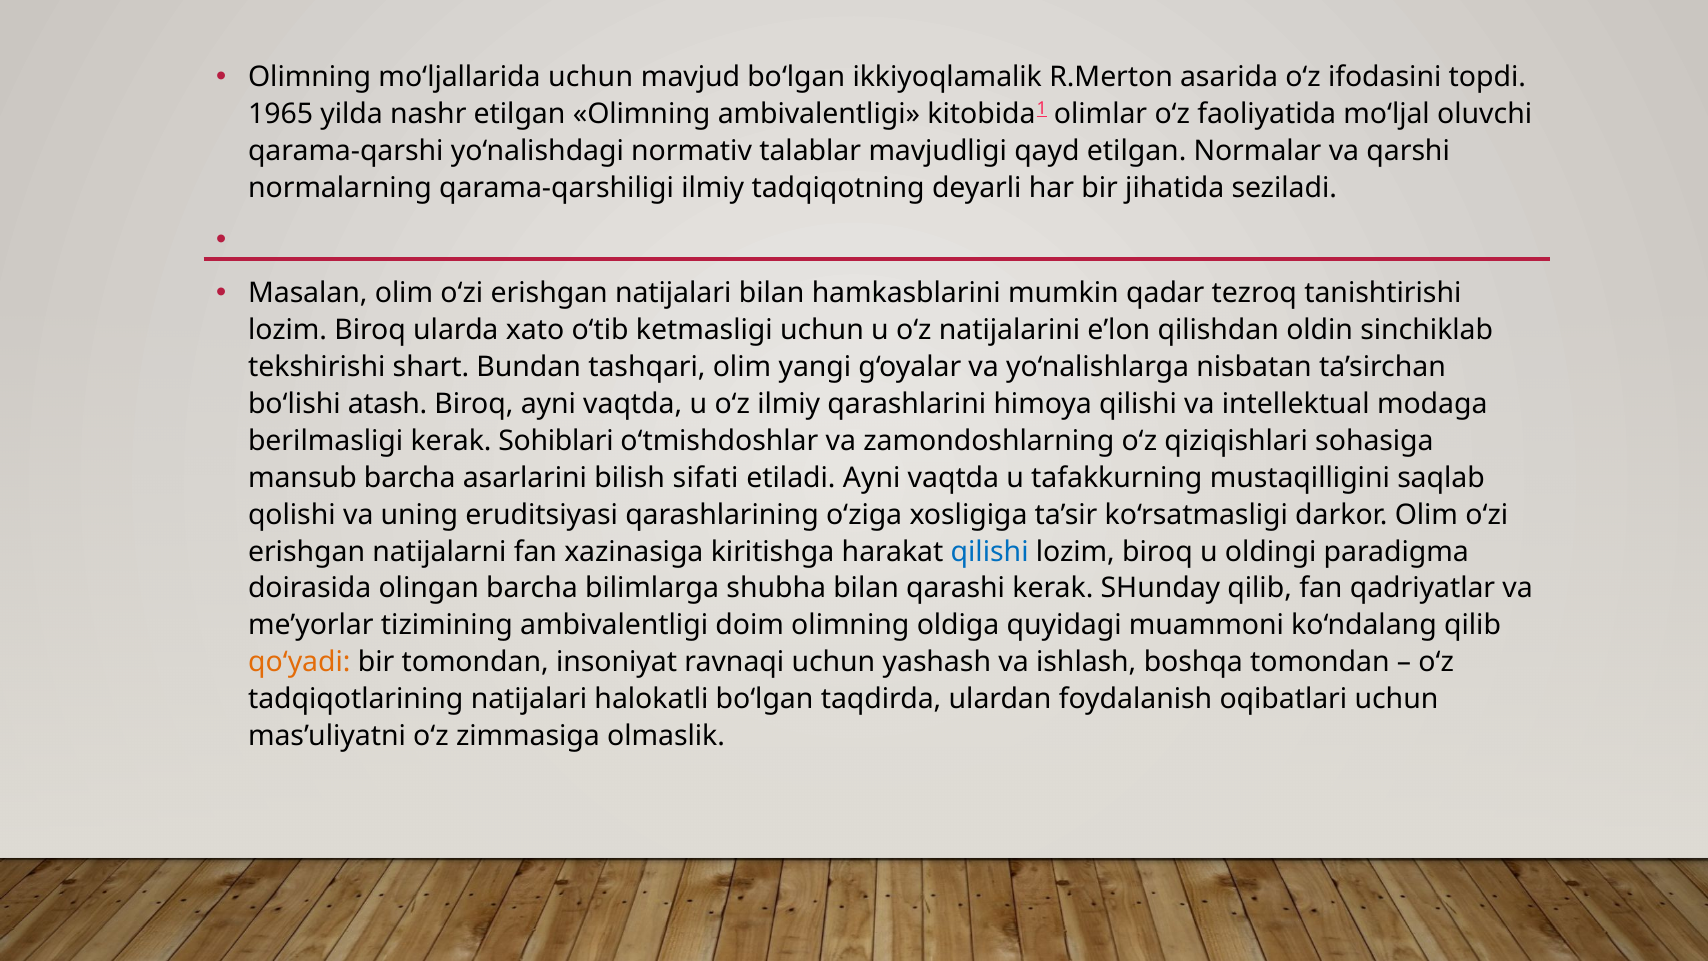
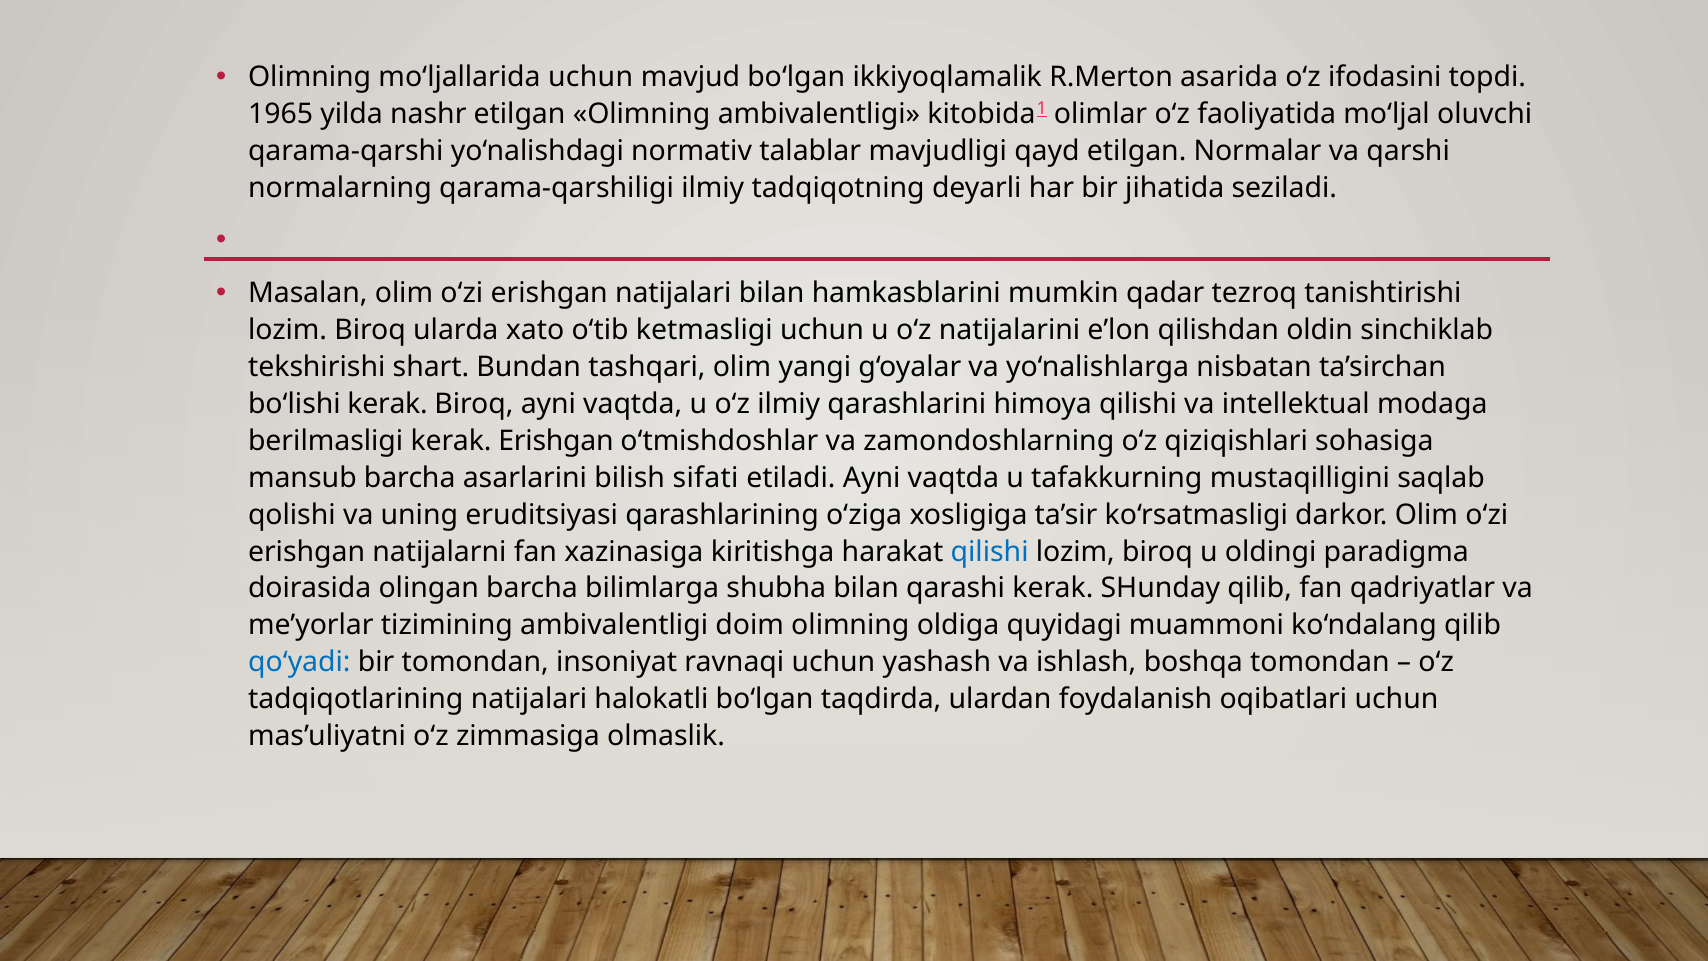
bo‘lishi atash: atash -> kerak
kerak Sohiblari: Sohiblari -> Erishgan
qo‘yadi colour: orange -> blue
